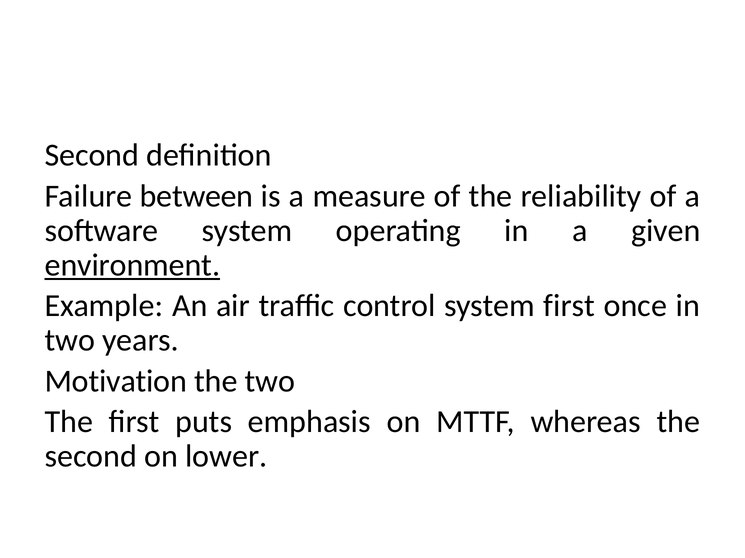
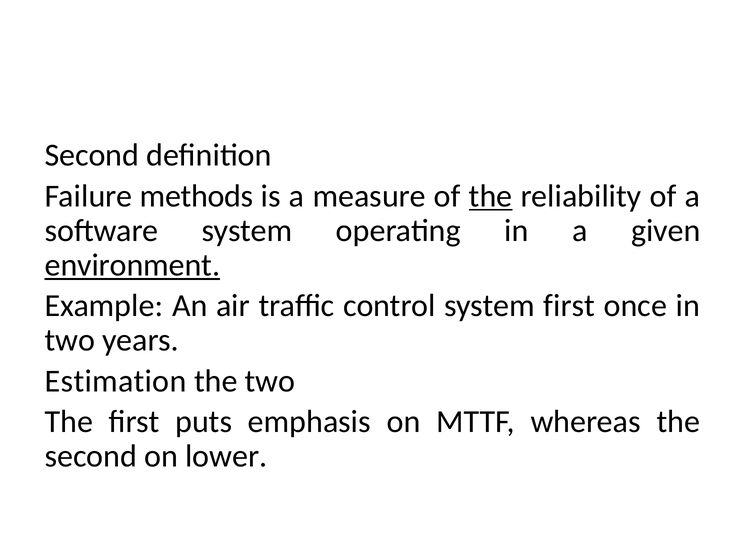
between: between -> methods
the at (491, 196) underline: none -> present
Motivation: Motivation -> Estimation
